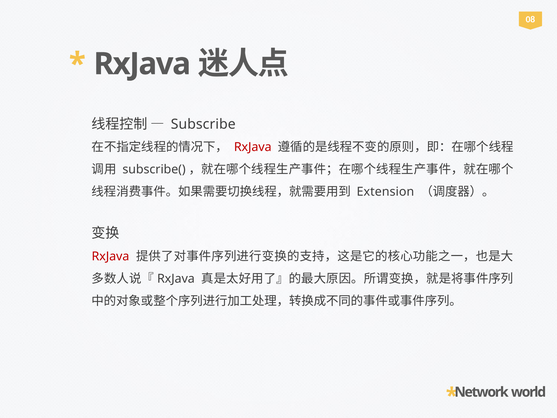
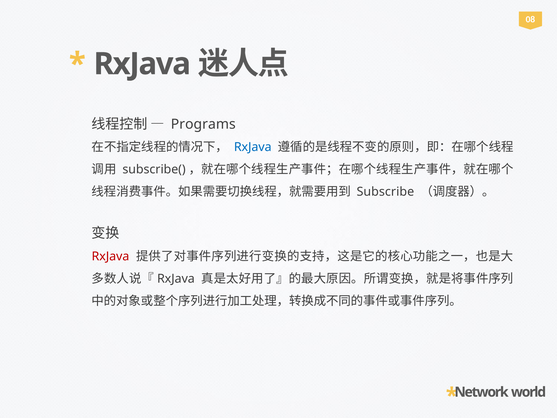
Subscribe: Subscribe -> Programs
RxJava at (253, 147) colour: red -> blue
Extension: Extension -> Subscribe
